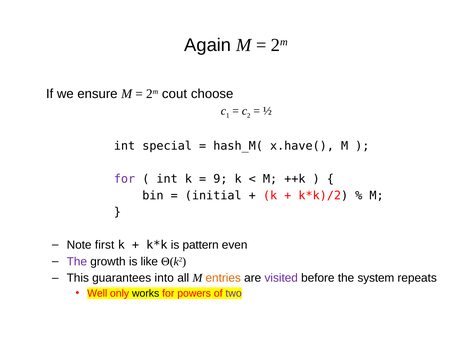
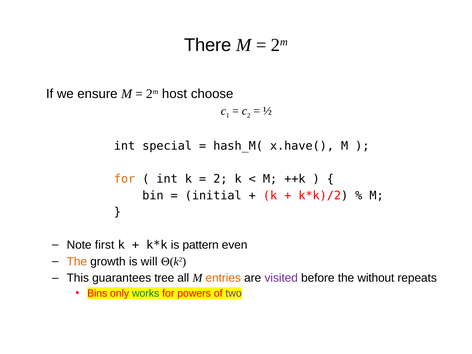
Again: Again -> There
cout: cout -> host
for at (125, 179) colour: purple -> orange
9 at (220, 179): 9 -> 2
The at (77, 262) colour: purple -> orange
like: like -> will
into: into -> tree
system: system -> without
Well: Well -> Bins
works colour: black -> green
